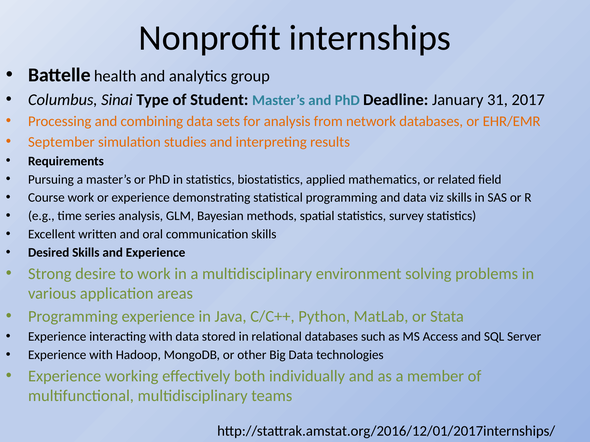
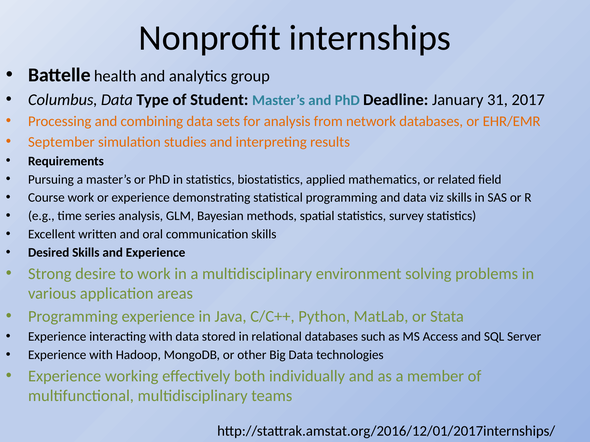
Columbus Sinai: Sinai -> Data
